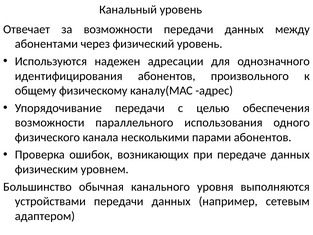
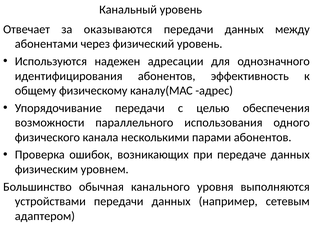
за возможности: возможности -> оказываются
произвольного: произвольного -> эффективность
